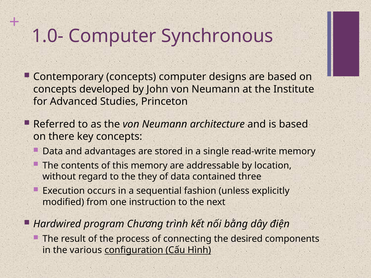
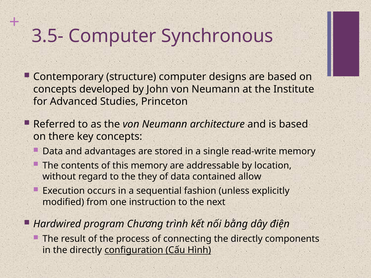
1.0-: 1.0- -> 3.5-
Contemporary concepts: concepts -> structure
three: three -> allow
connecting the desired: desired -> directly
in the various: various -> directly
